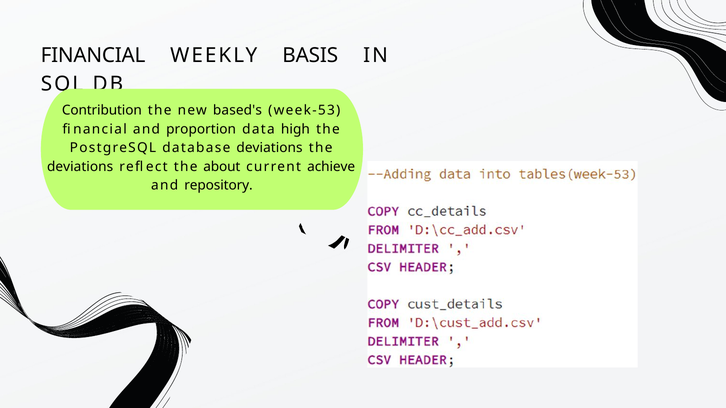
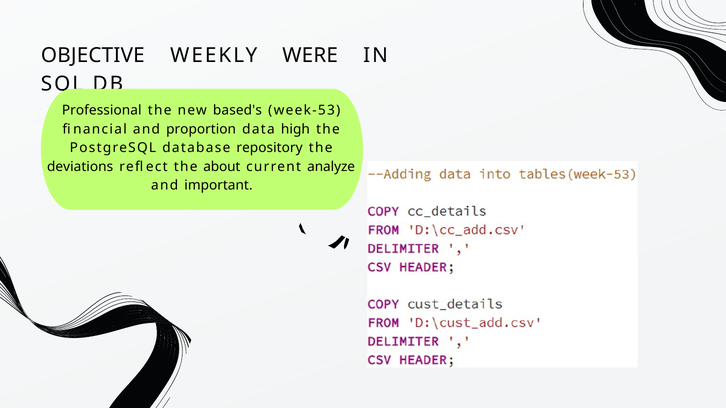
FINANCIAL at (93, 55): FINANCIAL -> OBJECTIVE
BASIS: BASIS -> WERE
Contribution: Contribution -> Professional
database deviations: deviations -> repository
achieve: achieve -> analyze
repository: repository -> important
